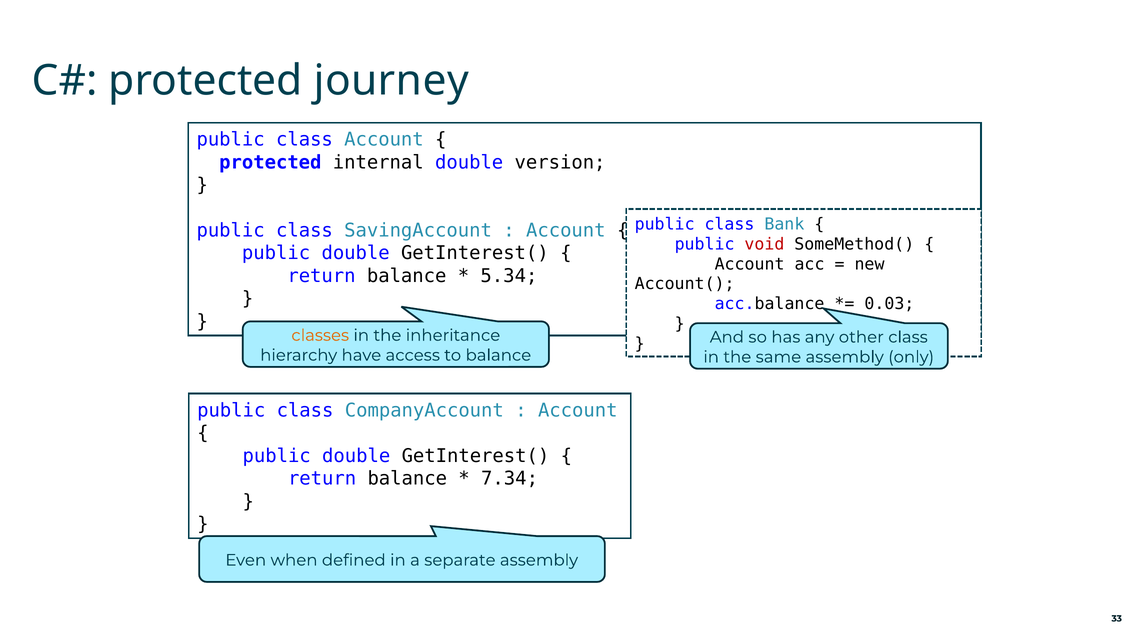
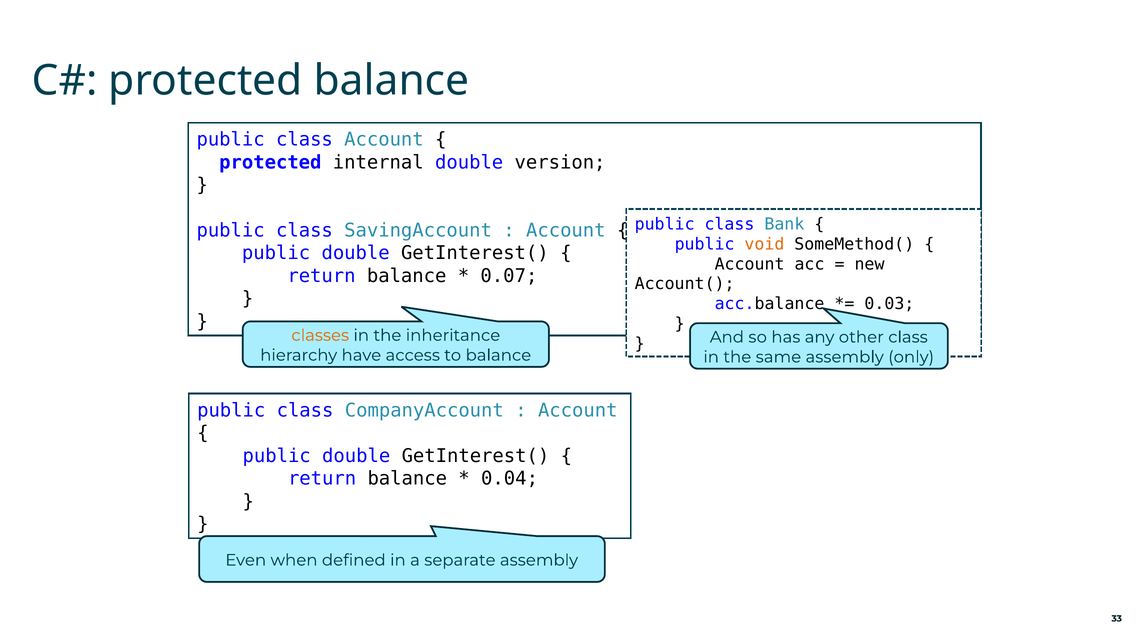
protected journey: journey -> balance
void colour: red -> orange
5.34: 5.34 -> 0.07
7.34: 7.34 -> 0.04
